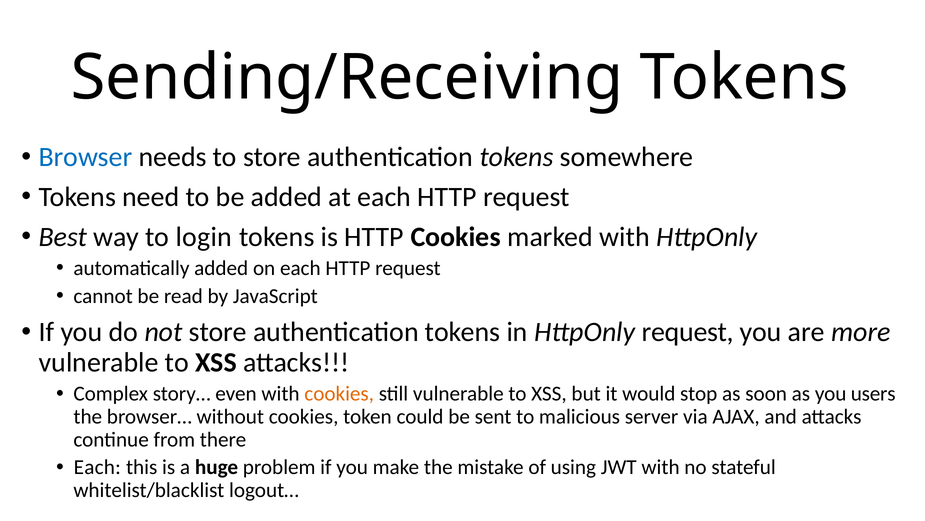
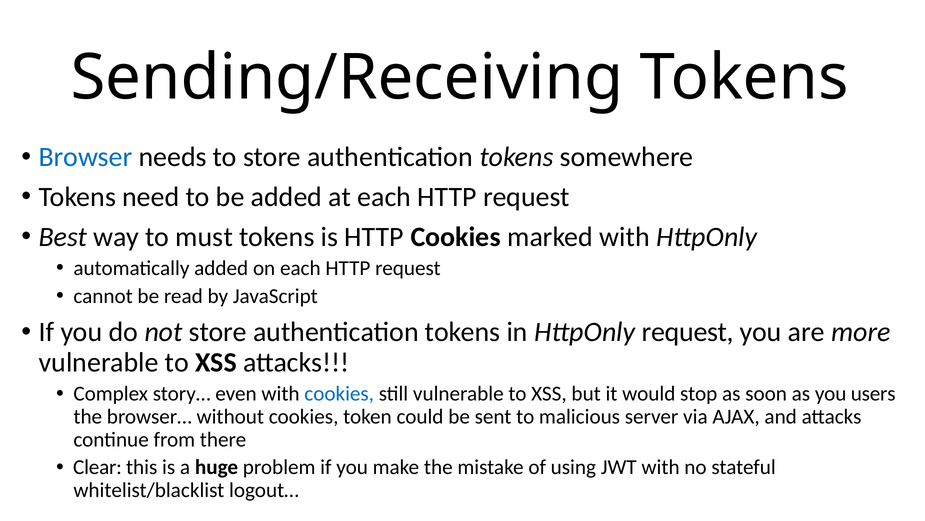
login: login -> must
cookies at (339, 393) colour: orange -> blue
Each at (97, 467): Each -> Clear
